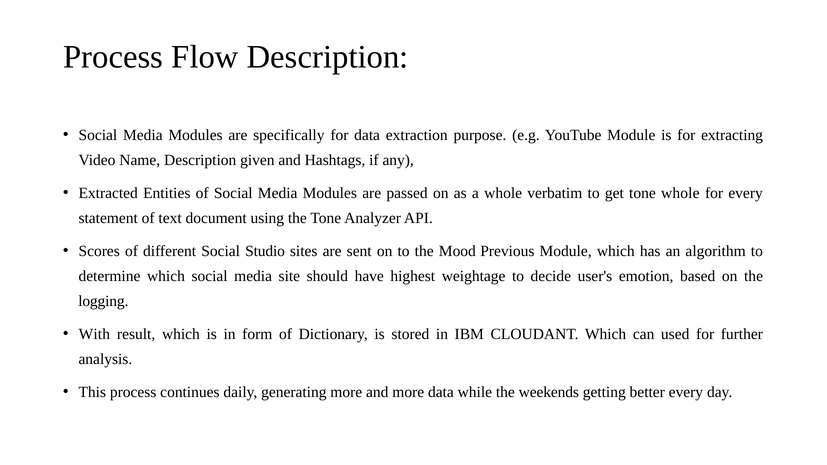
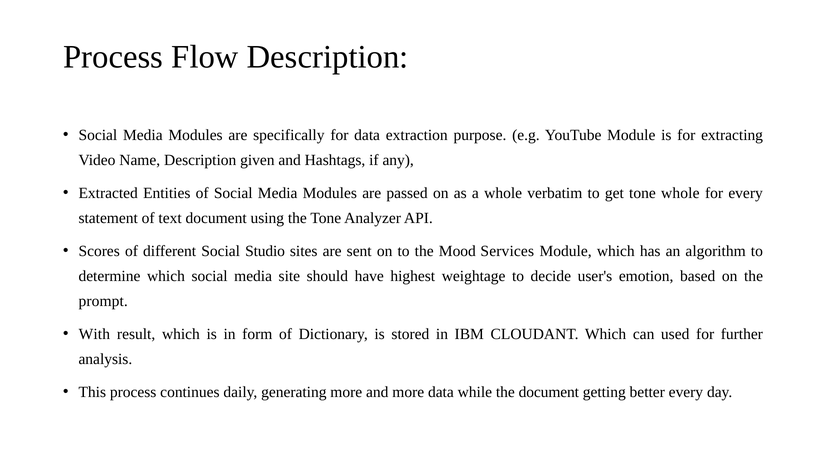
Previous: Previous -> Services
logging: logging -> prompt
the weekends: weekends -> document
